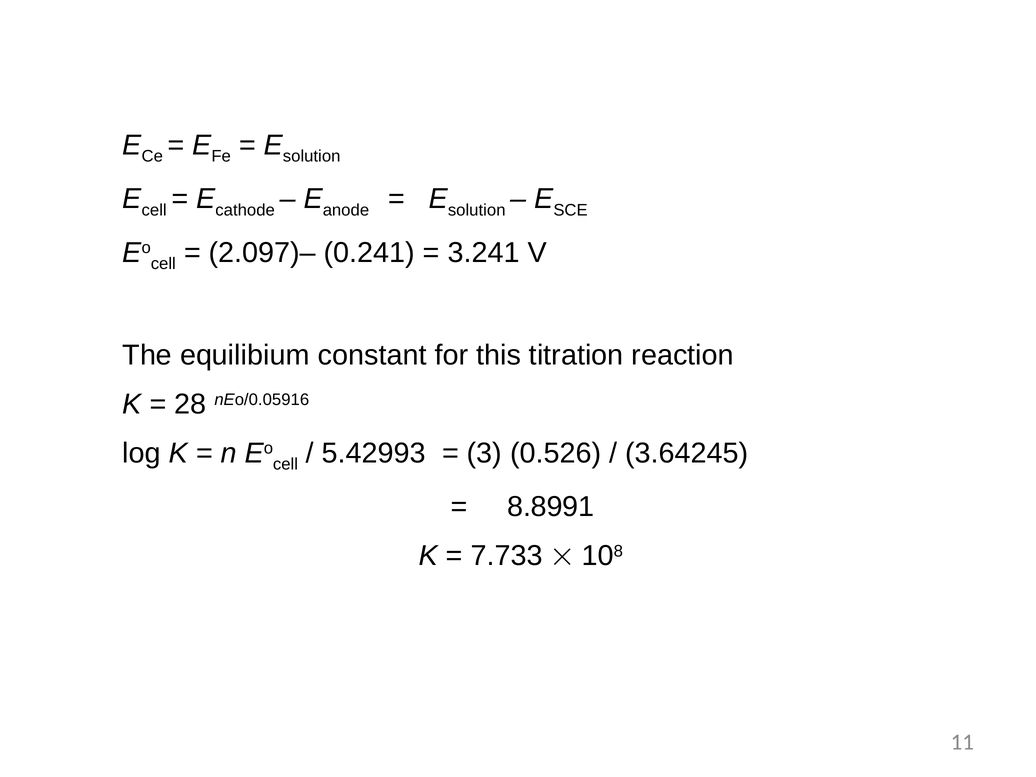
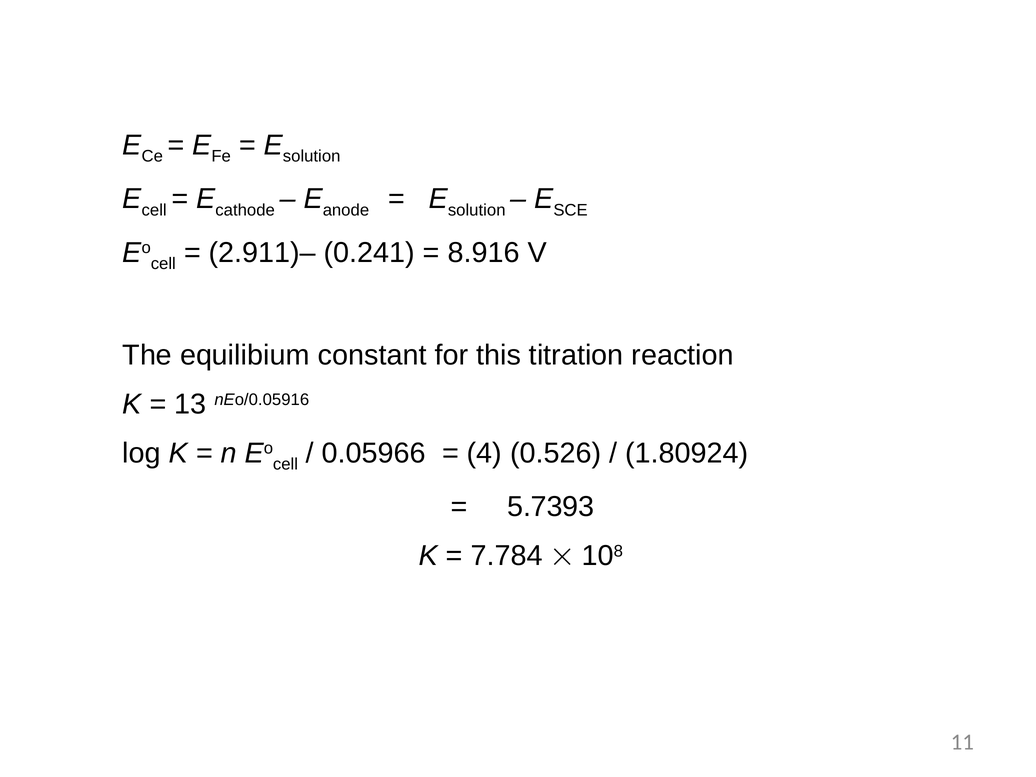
2.097)–: 2.097)– -> 2.911)–
3.241: 3.241 -> 8.916
28: 28 -> 13
5.42993: 5.42993 -> 0.05966
3: 3 -> 4
3.64245: 3.64245 -> 1.80924
8.8991: 8.8991 -> 5.7393
7.733: 7.733 -> 7.784
